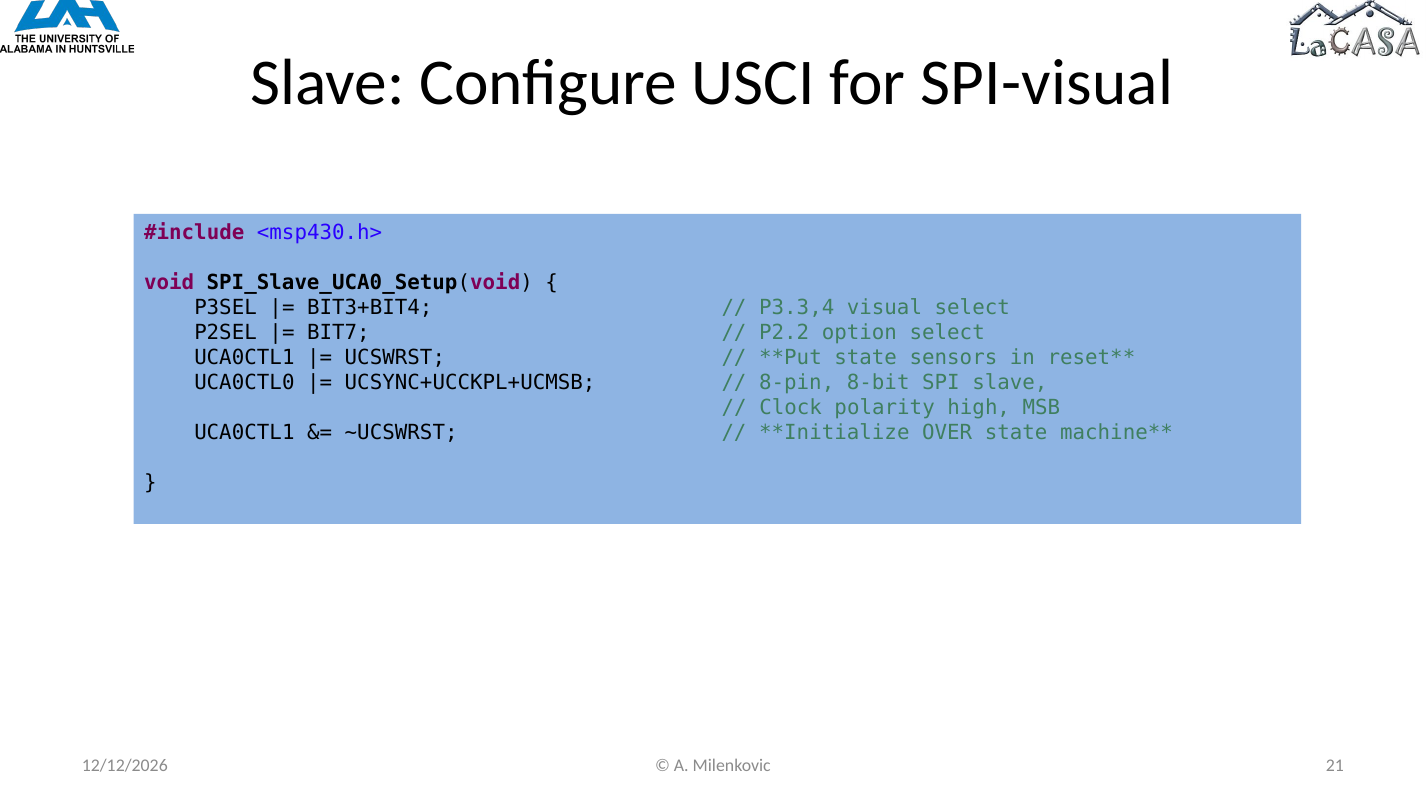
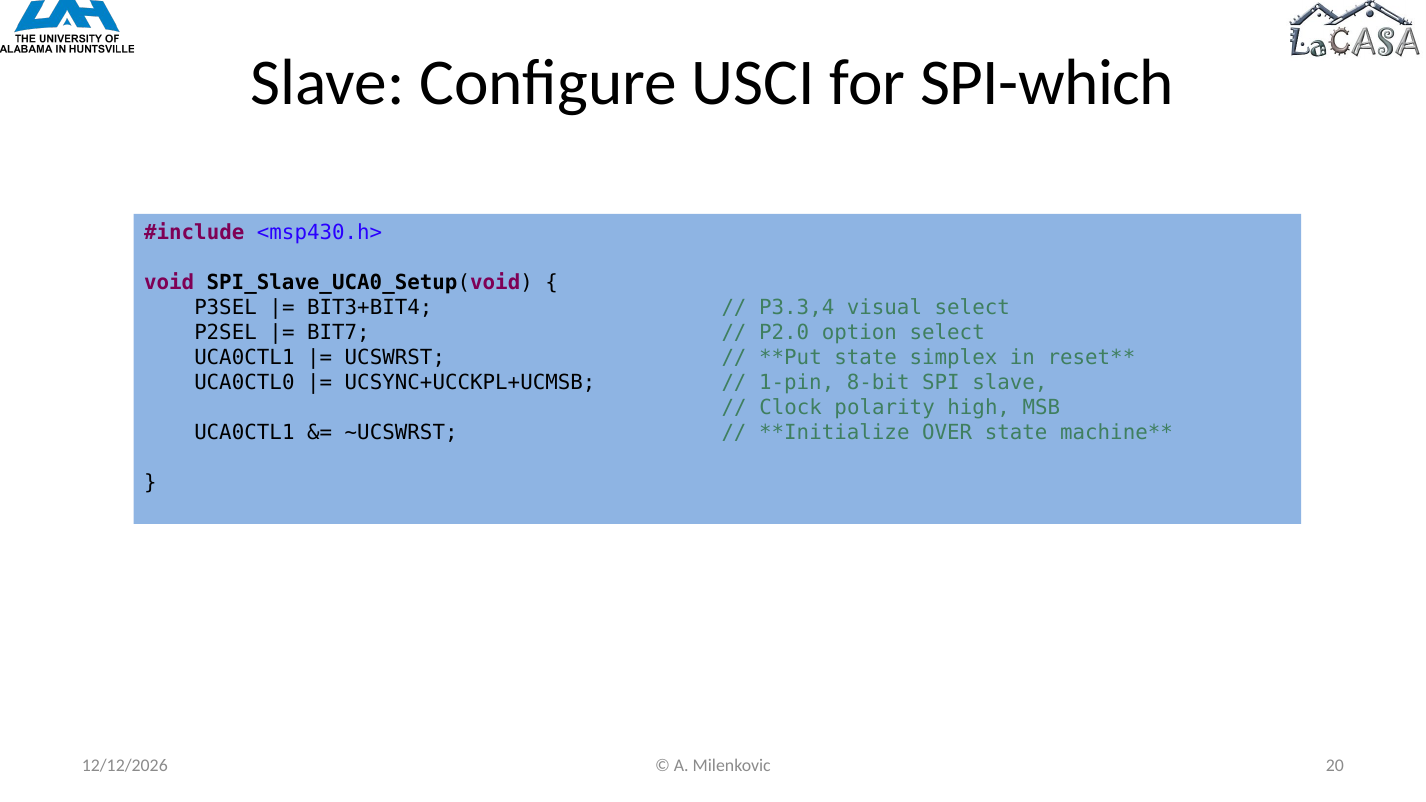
SPI-visual: SPI-visual -> SPI-which
P2.2: P2.2 -> P2.0
sensors: sensors -> simplex
8-pin: 8-pin -> 1-pin
21: 21 -> 20
